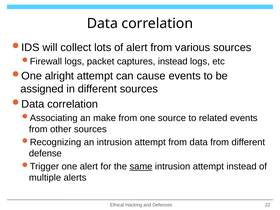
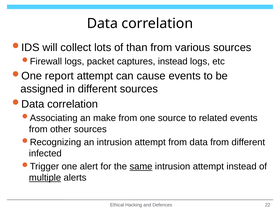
of alert: alert -> than
alright: alright -> report
defense: defense -> infected
multiple underline: none -> present
